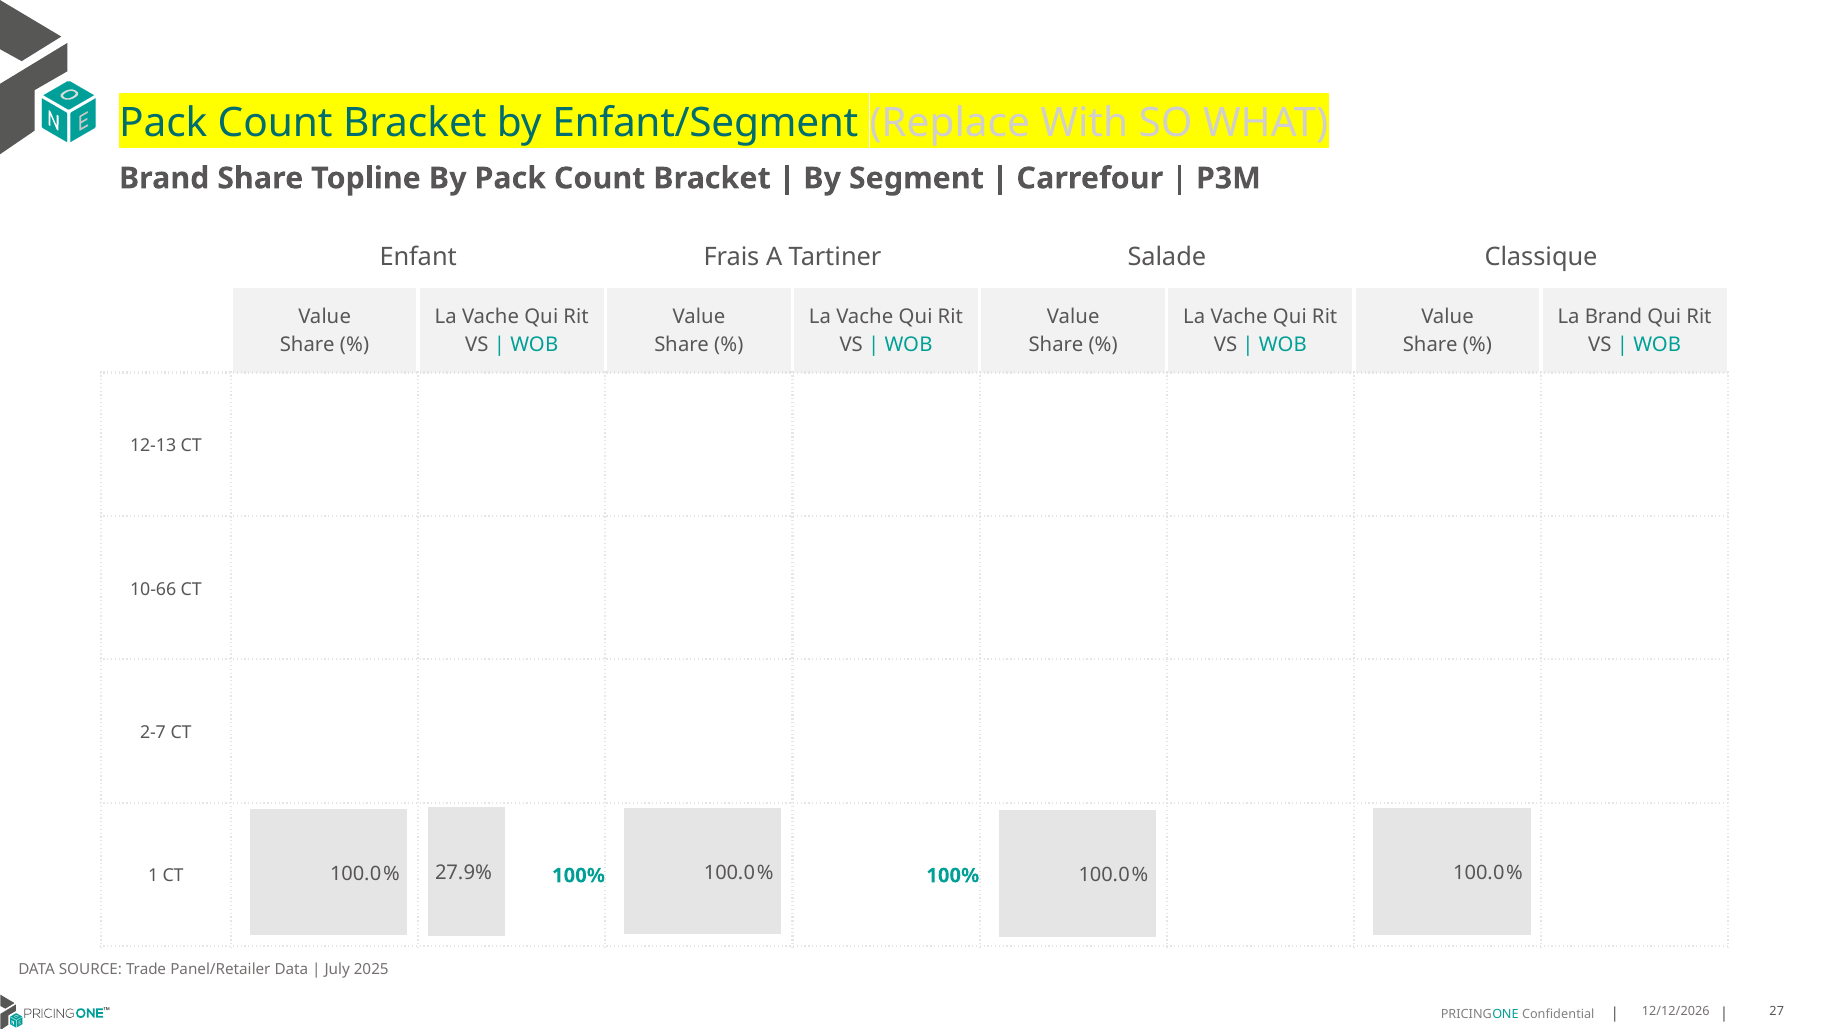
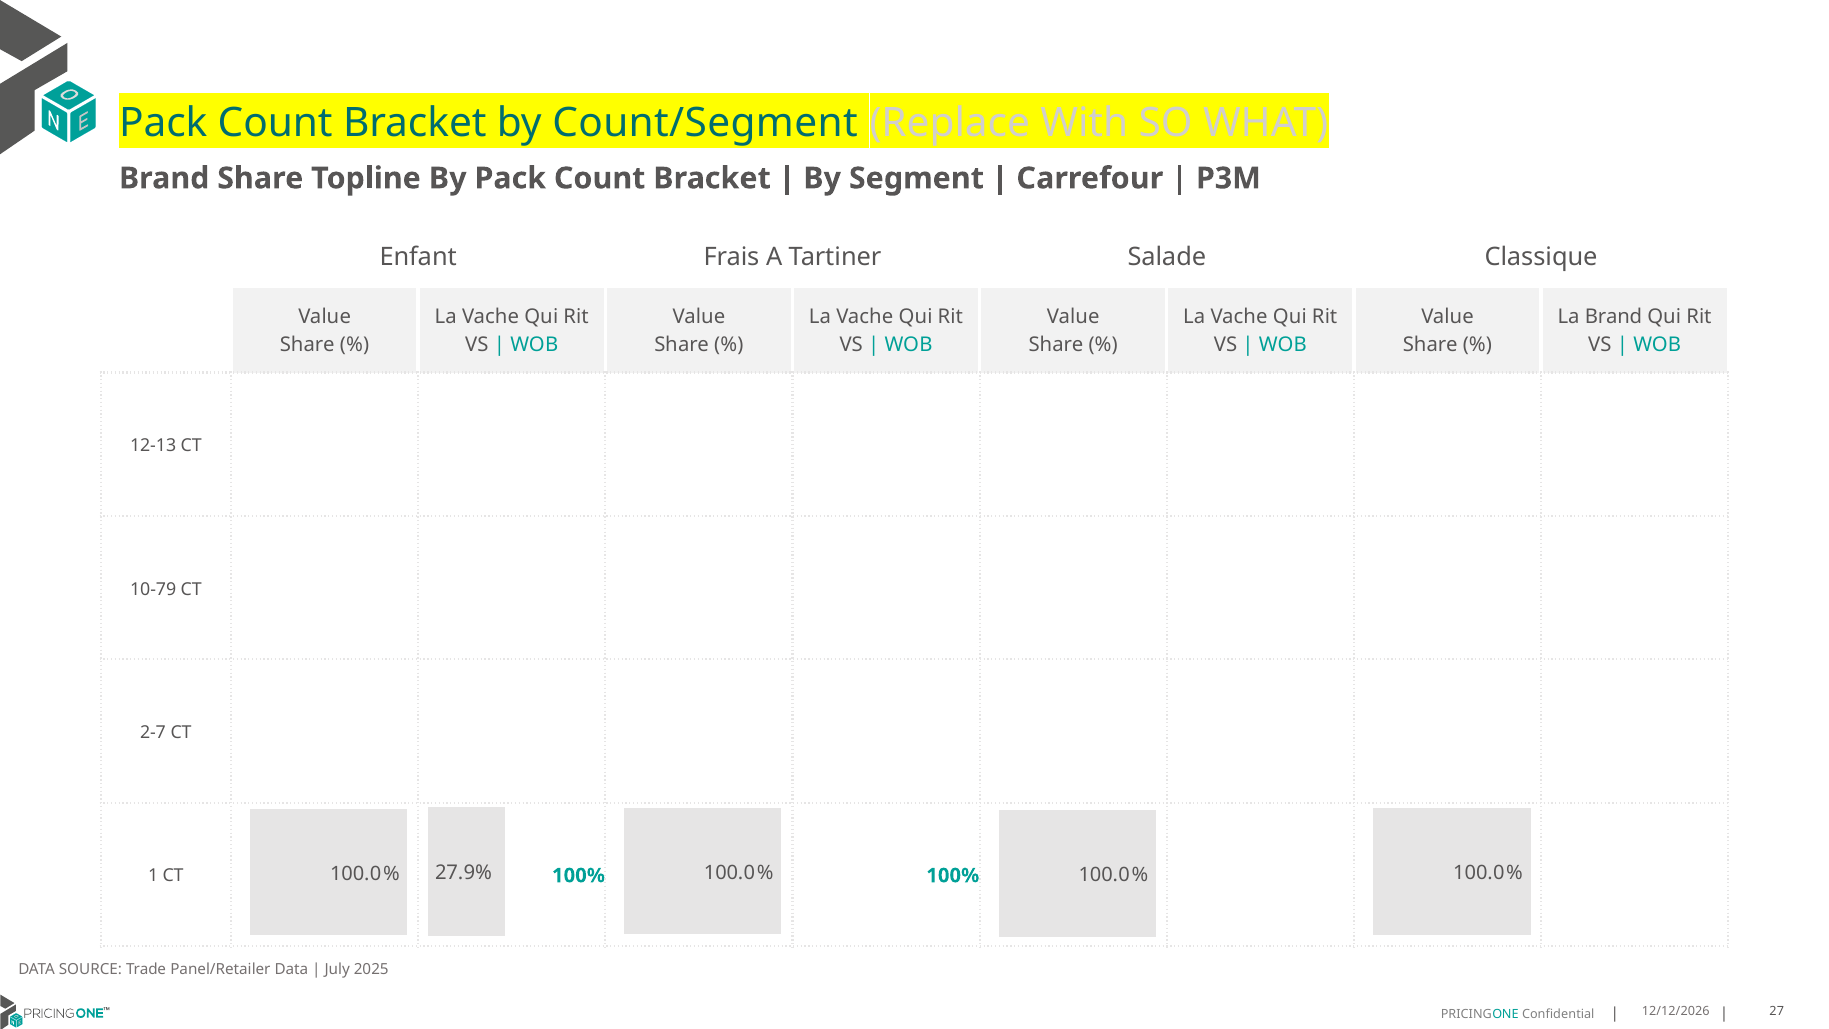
Enfant/Segment: Enfant/Segment -> Count/Segment
10-66: 10-66 -> 10-79
